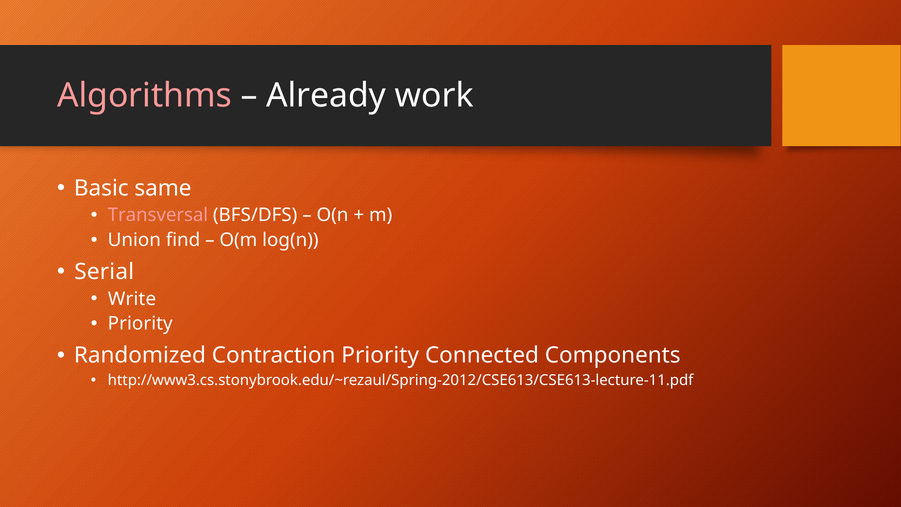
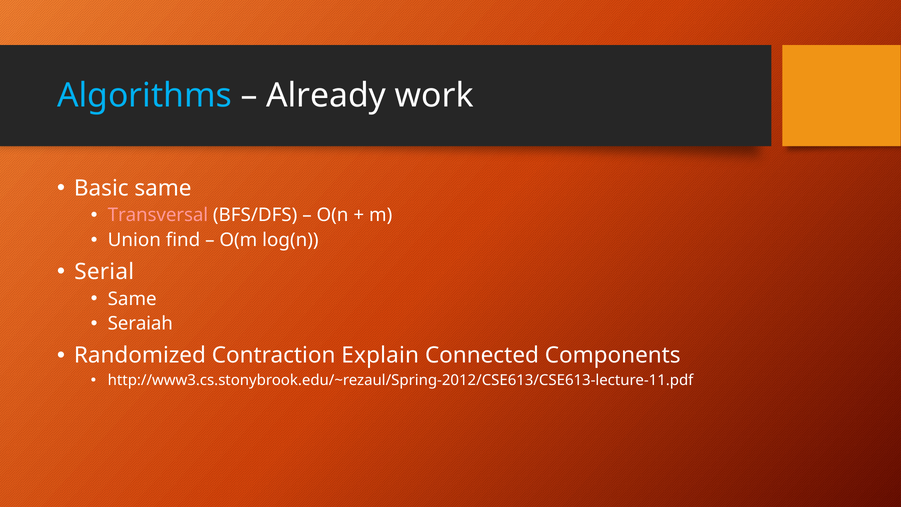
Algorithms colour: pink -> light blue
Write at (132, 299): Write -> Same
Priority at (140, 324): Priority -> Seraiah
Contraction Priority: Priority -> Explain
